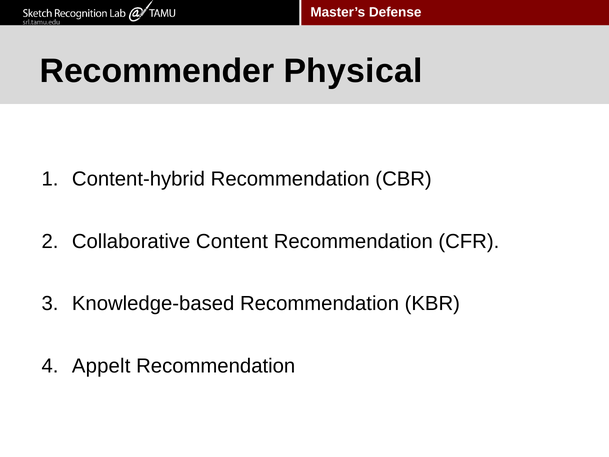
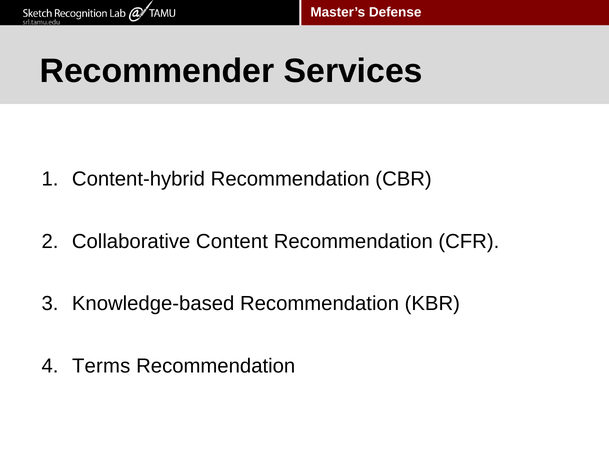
Physical: Physical -> Services
Appelt: Appelt -> Terms
